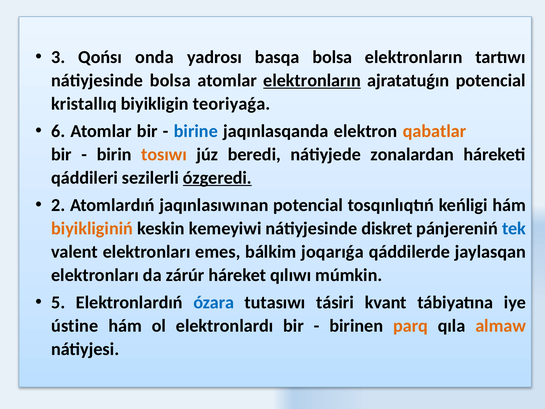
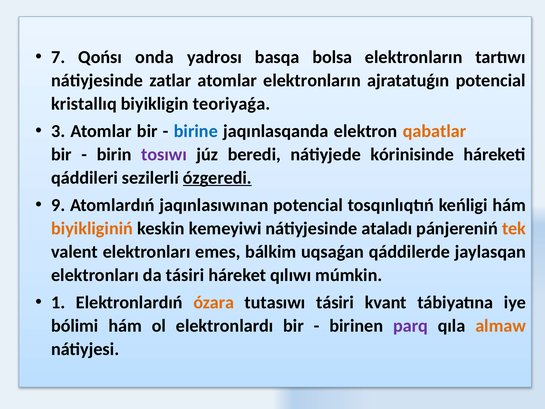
3: 3 -> 7
nátiyjesinde bolsa: bolsa -> zatlar
elektronların at (312, 80) underline: present -> none
6: 6 -> 3
tosıwı colour: orange -> purple
zonalardan: zonalardan -> kórinisinde
2: 2 -> 9
diskret: diskret -> ataladı
tek colour: blue -> orange
joqarıǵa: joqarıǵa -> uqsaǵan
da zárúr: zárúr -> tásiri
5: 5 -> 1
ózara colour: blue -> orange
ústine: ústine -> bólimi
parq colour: orange -> purple
